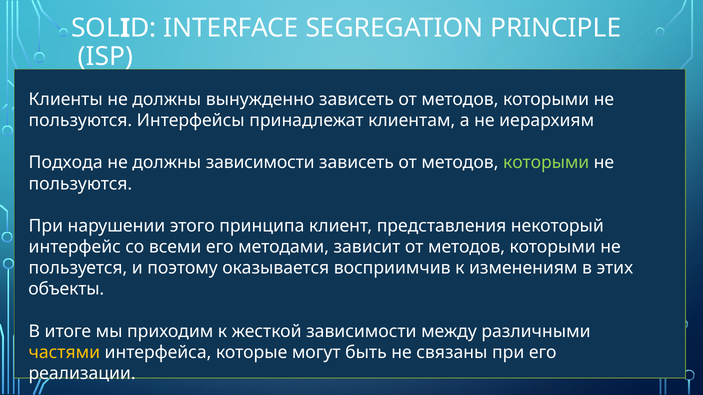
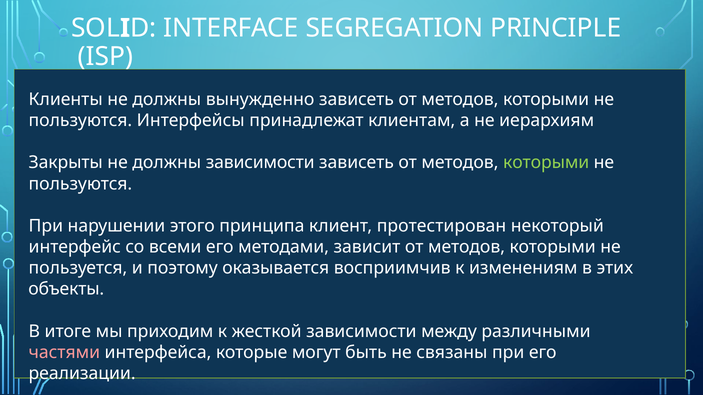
Подхода: Подхода -> Закрыты
представления: представления -> протестирован
частями colour: yellow -> pink
